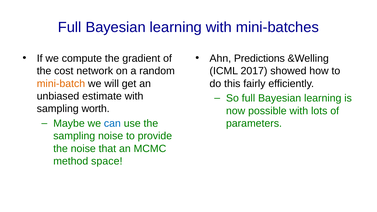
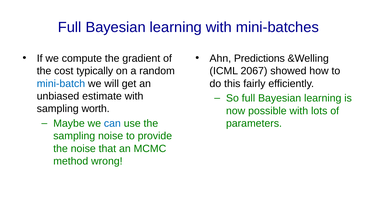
network: network -> typically
2017: 2017 -> 2067
mini-batch colour: orange -> blue
space: space -> wrong
